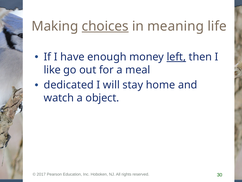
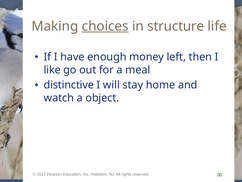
meaning: meaning -> structure
left underline: present -> none
dedicated: dedicated -> distinctive
